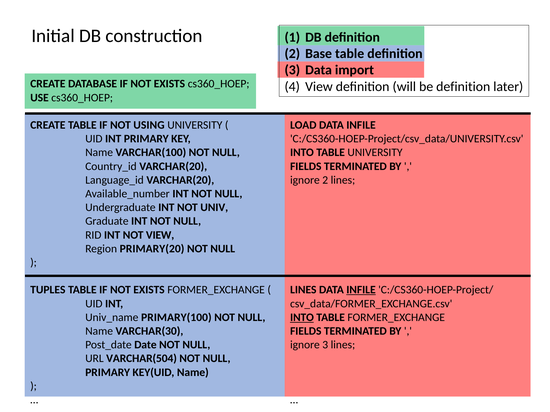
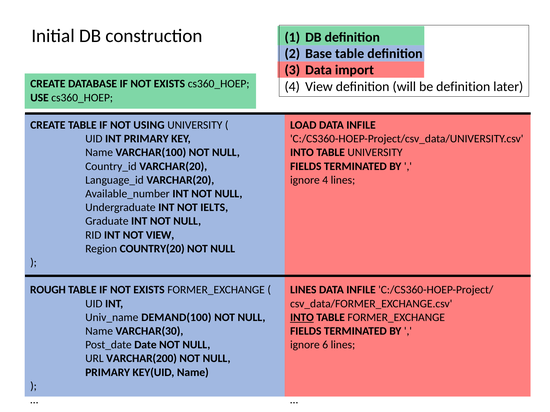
ignore 2: 2 -> 4
UNIV: UNIV -> IELTS
PRIMARY(20: PRIMARY(20 -> COUNTRY(20
TUPLES: TUPLES -> ROUGH
INFILE at (361, 290) underline: present -> none
PRIMARY(100: PRIMARY(100 -> DEMAND(100
ignore 3: 3 -> 6
VARCHAR(504: VARCHAR(504 -> VARCHAR(200
